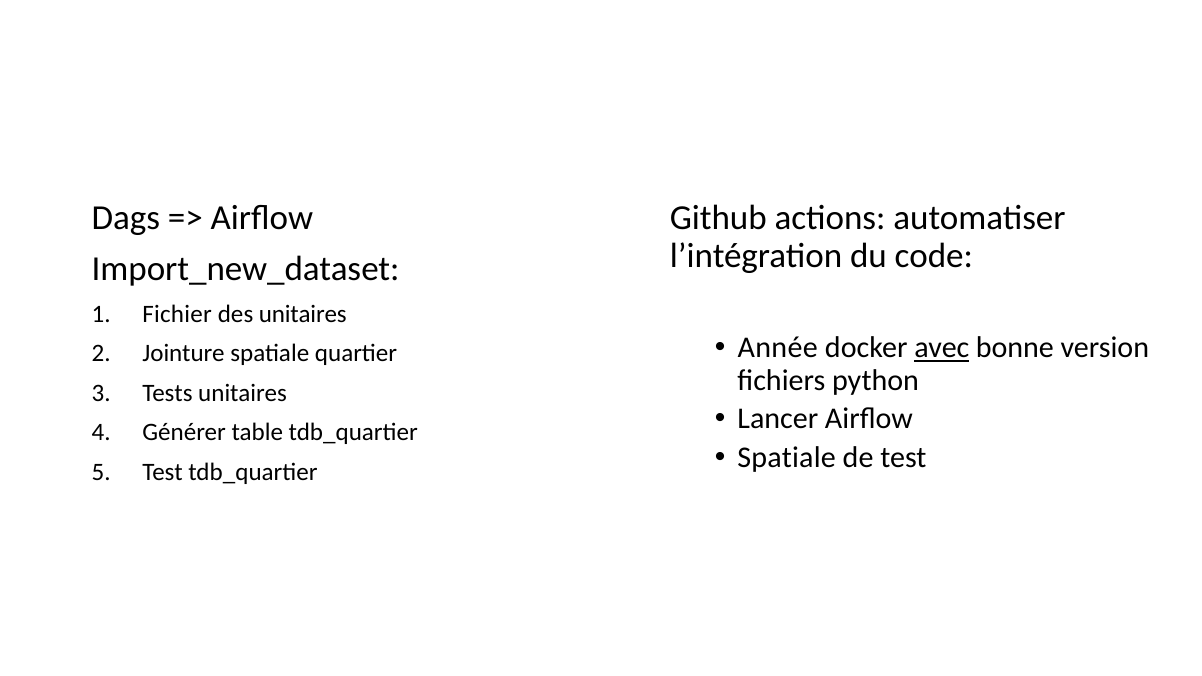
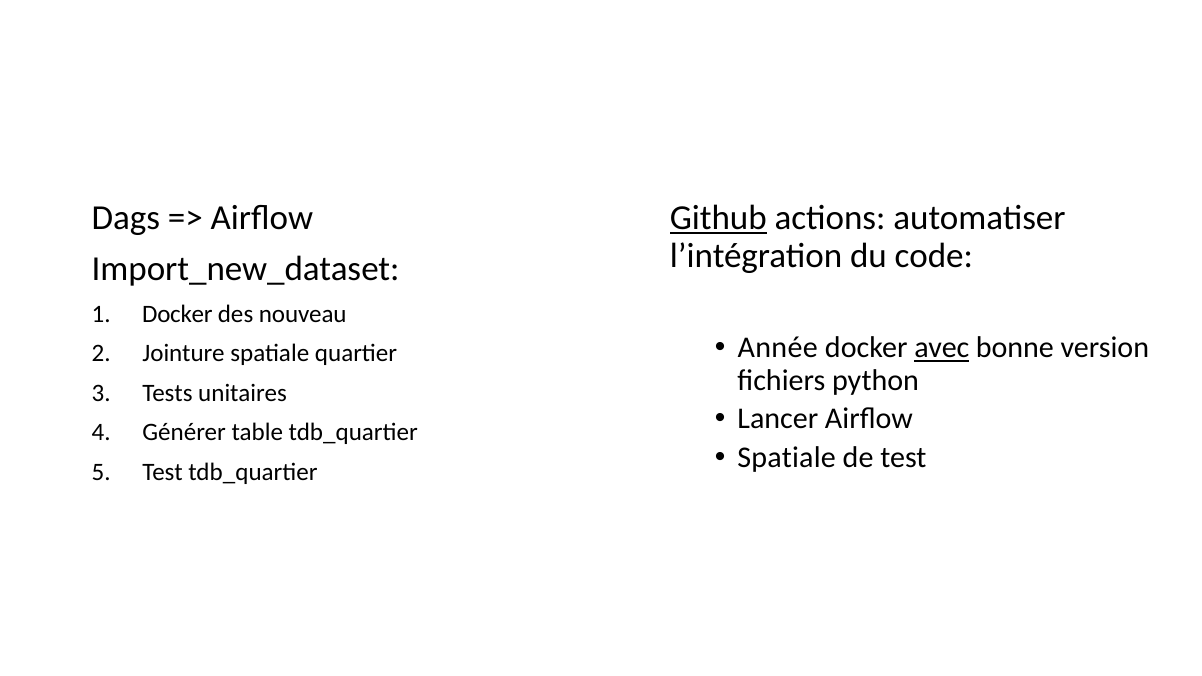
Github underline: none -> present
Fichier at (177, 314): Fichier -> Docker
des unitaires: unitaires -> nouveau
